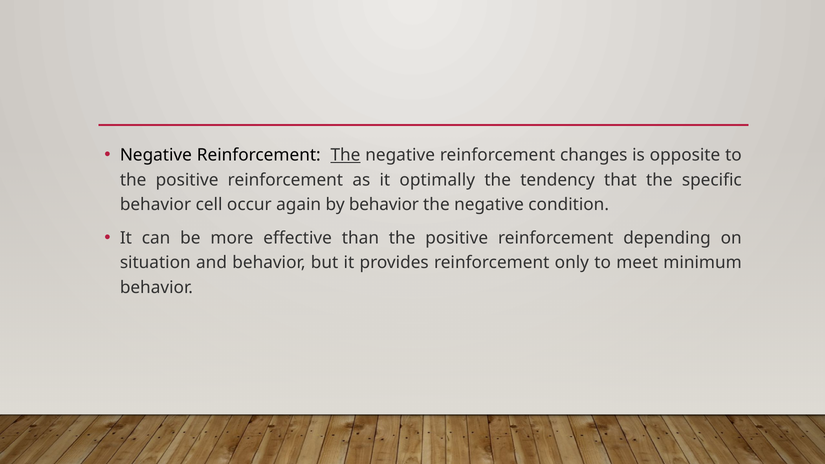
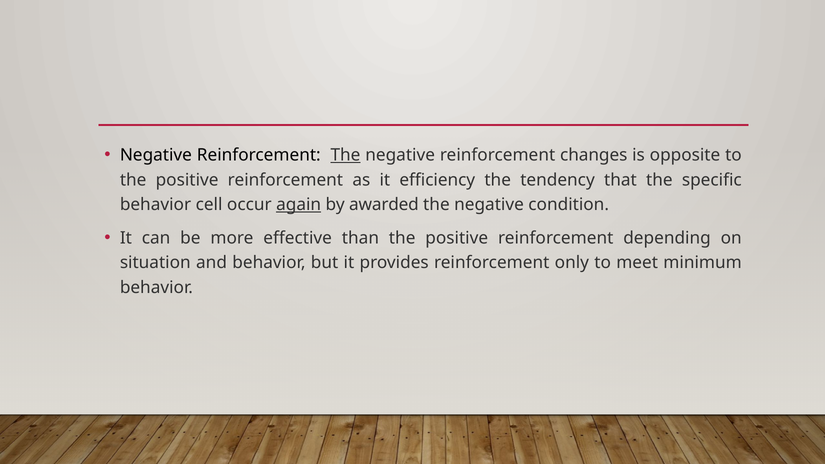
optimally: optimally -> efficiency
again underline: none -> present
by behavior: behavior -> awarded
